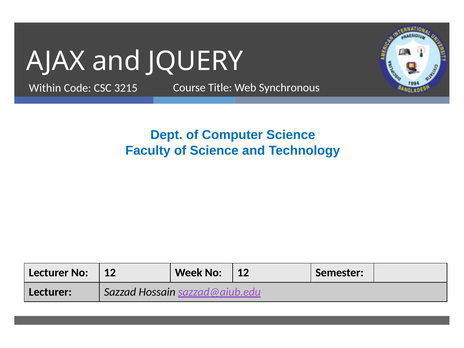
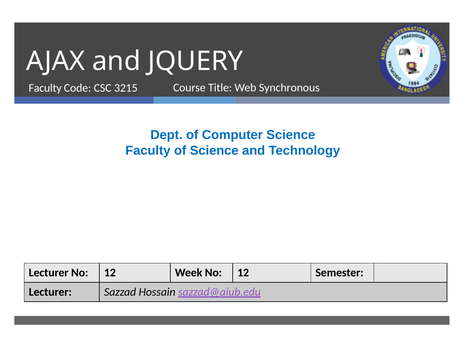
Within at (45, 88): Within -> Faculty
